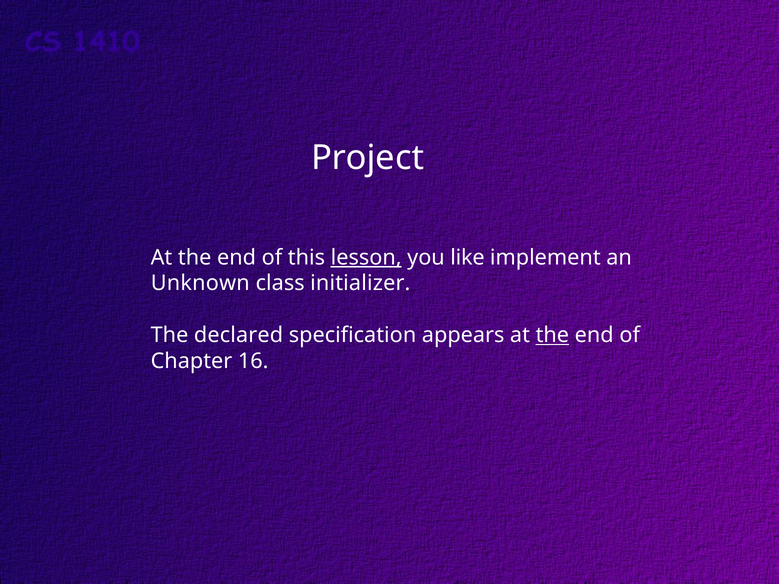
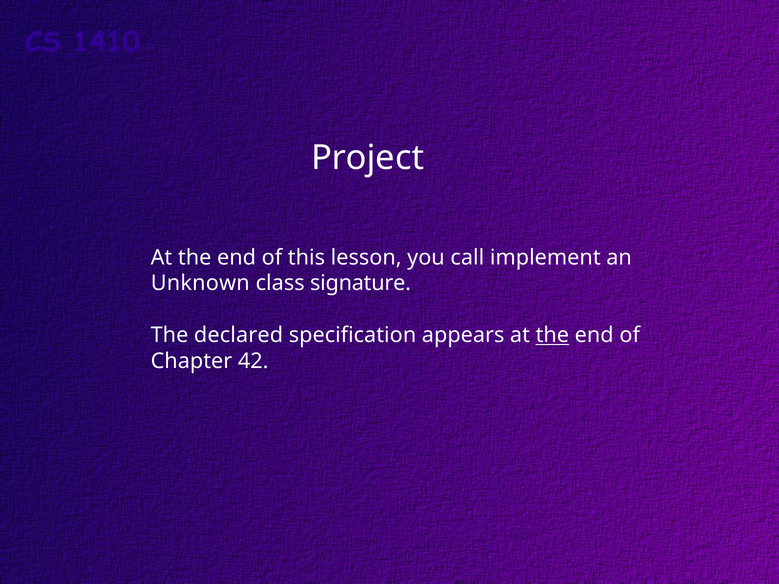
lesson underline: present -> none
like: like -> call
initializer: initializer -> signature
16: 16 -> 42
